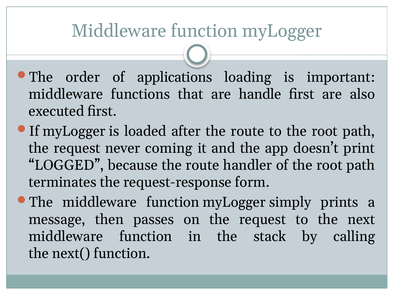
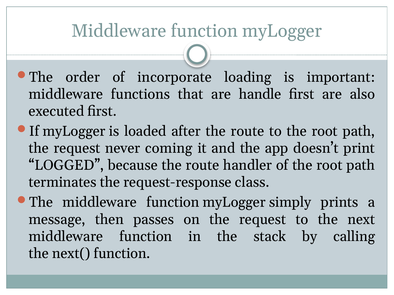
applications: applications -> incorporate
form: form -> class
